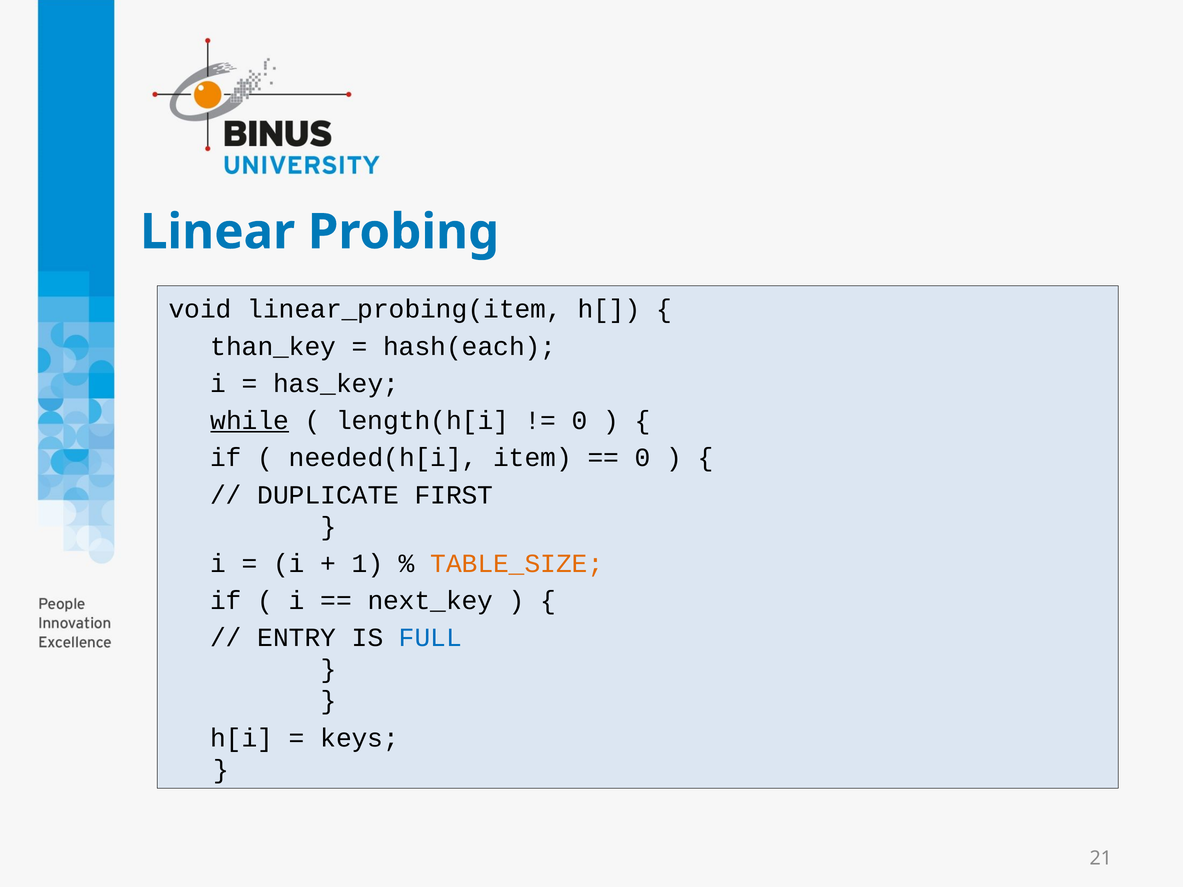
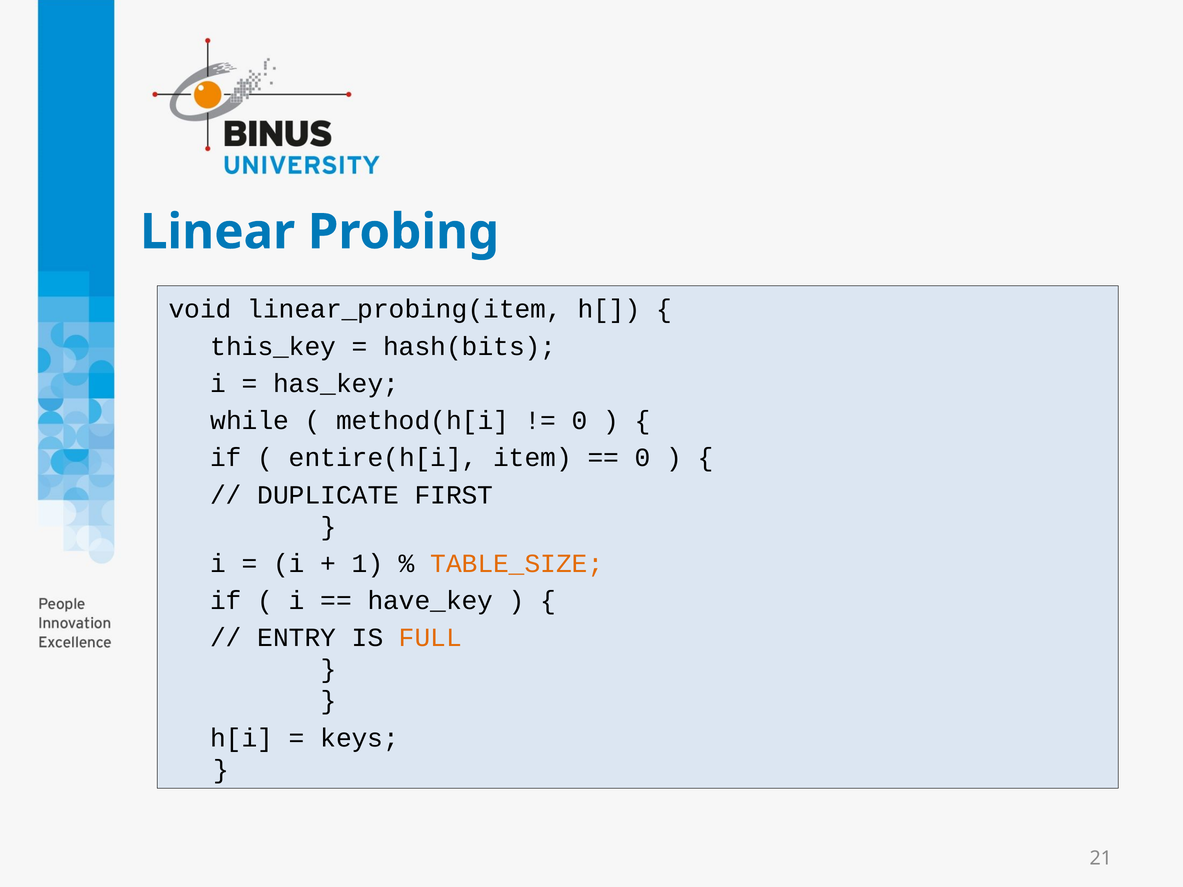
than_key: than_key -> this_key
hash(each: hash(each -> hash(bits
while underline: present -> none
length(h[i: length(h[i -> method(h[i
needed(h[i: needed(h[i -> entire(h[i
next_key: next_key -> have_key
FULL colour: blue -> orange
